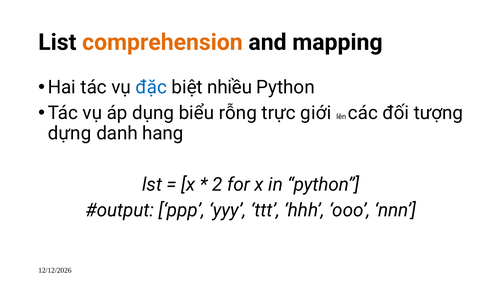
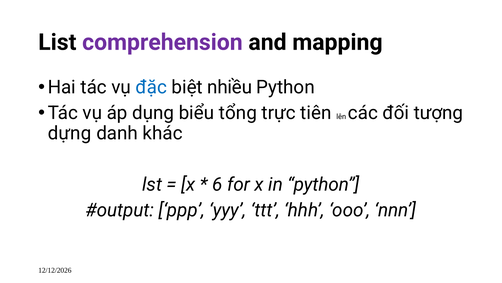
comprehension colour: orange -> purple
rỗng: rỗng -> tổng
giới: giới -> tiên
hang: hang -> khác
2: 2 -> 6
